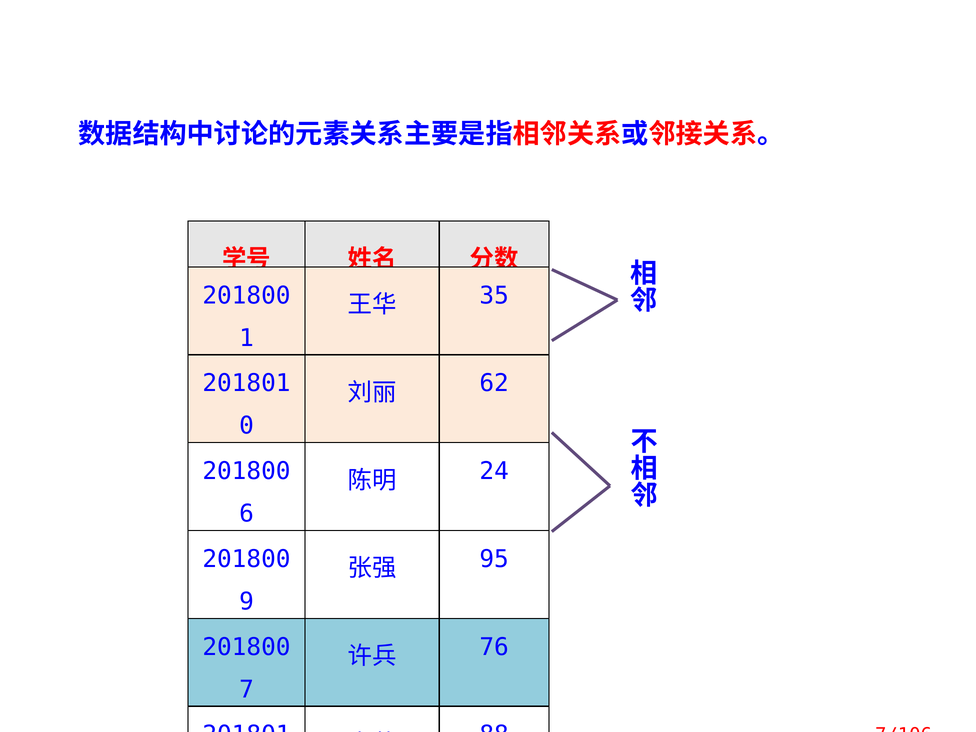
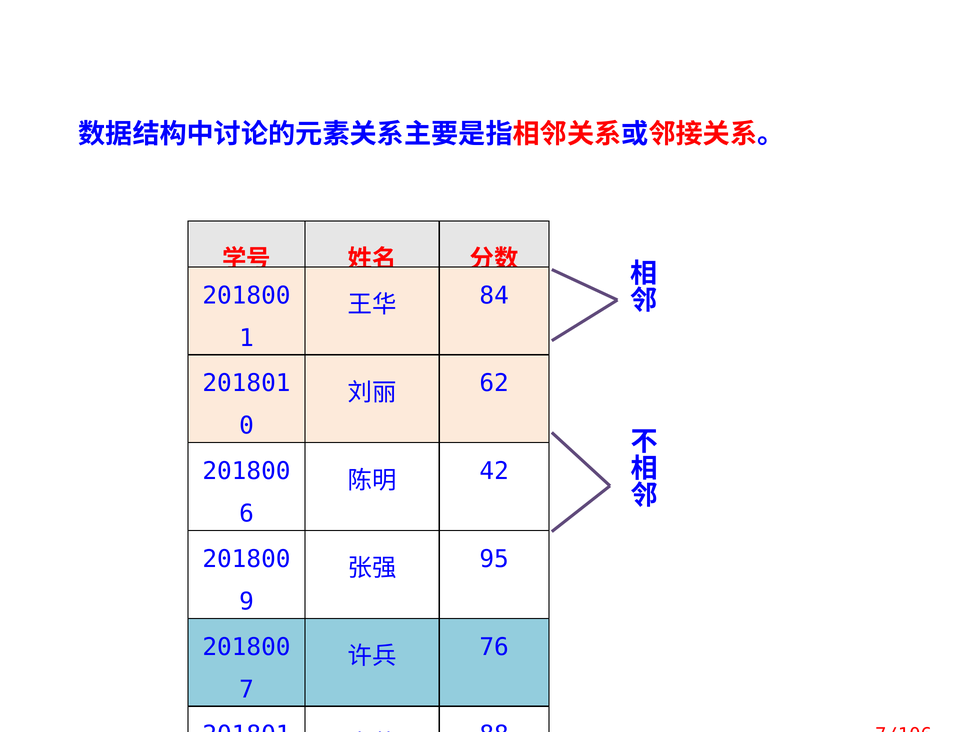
35: 35 -> 84
24: 24 -> 42
